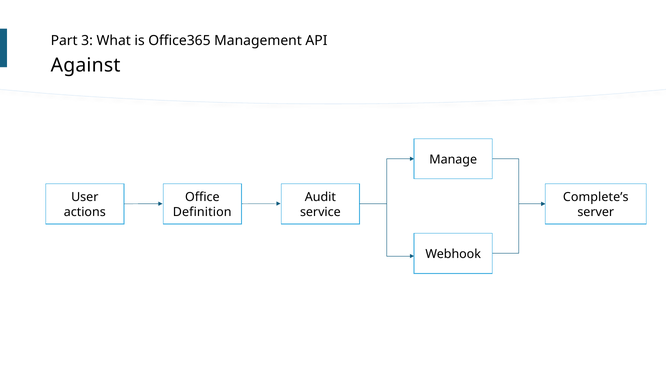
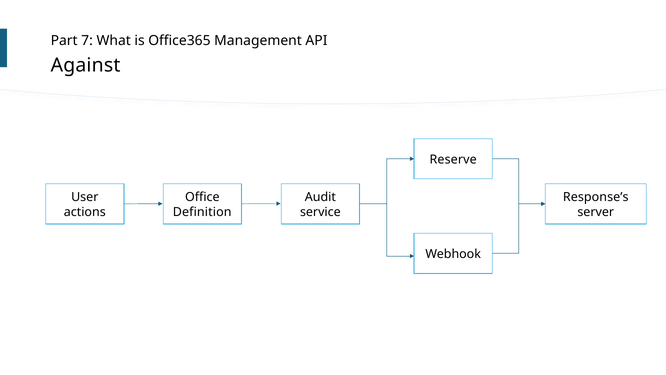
3: 3 -> 7
Manage: Manage -> Reserve
Complete’s: Complete’s -> Response’s
